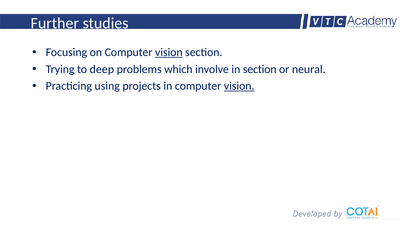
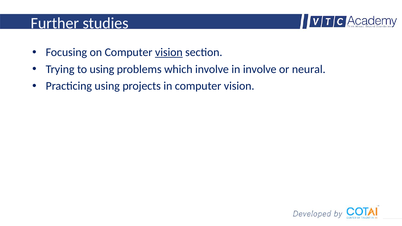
to deep: deep -> using
in section: section -> involve
vision at (239, 86) underline: present -> none
